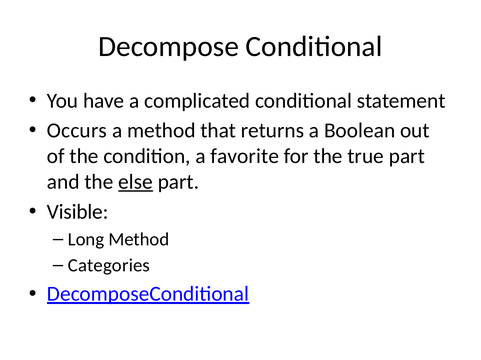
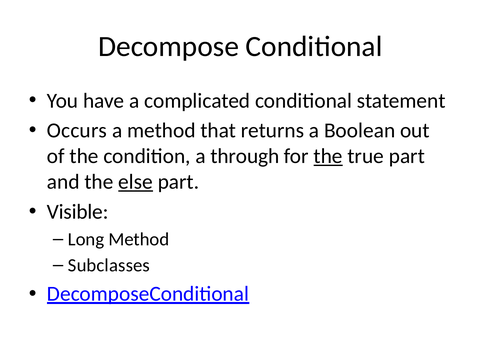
favorite: favorite -> through
the at (328, 157) underline: none -> present
Categories: Categories -> Subclasses
